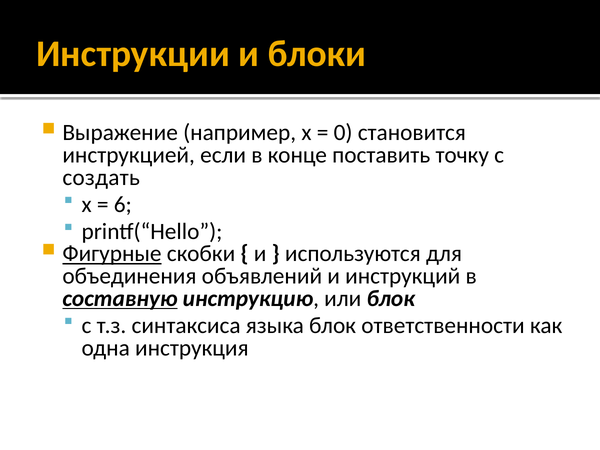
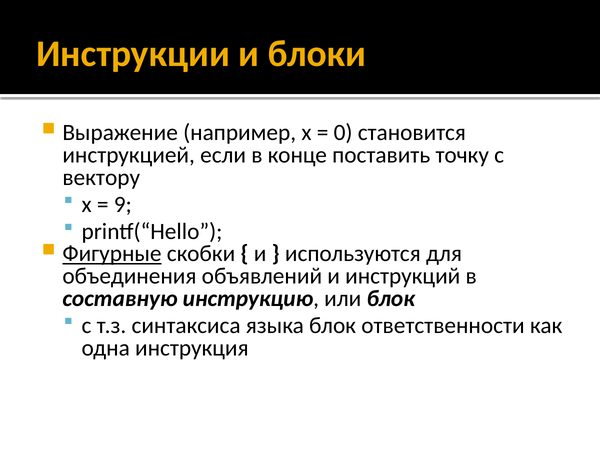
создать: создать -> вектору
6: 6 -> 9
составную underline: present -> none
